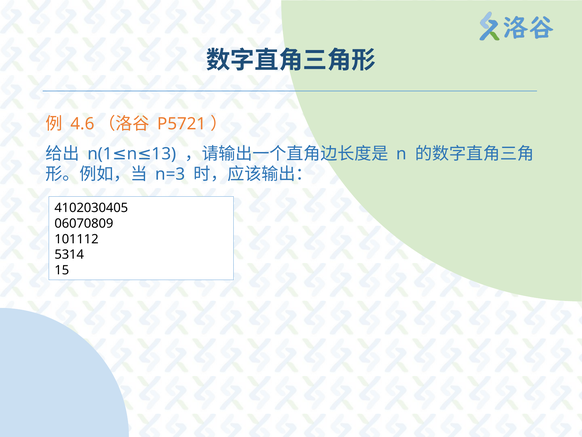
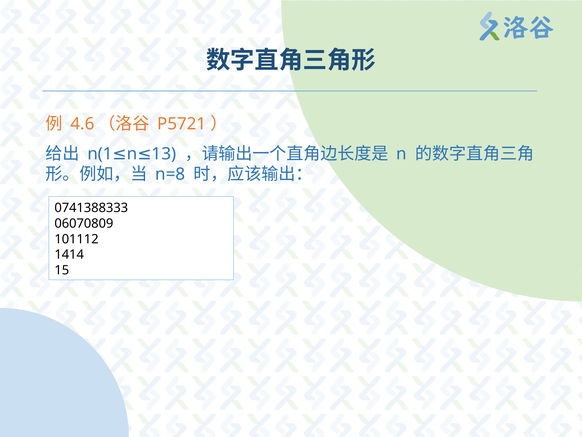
n=3: n=3 -> n=8
4102030405: 4102030405 -> 0741388333
5314: 5314 -> 1414
